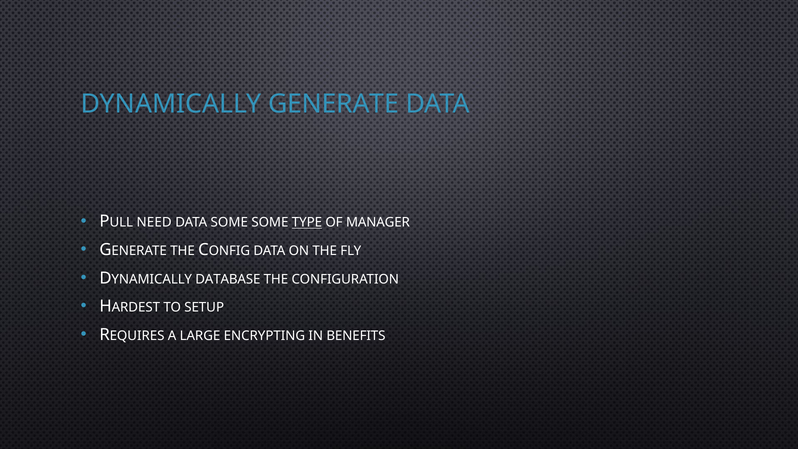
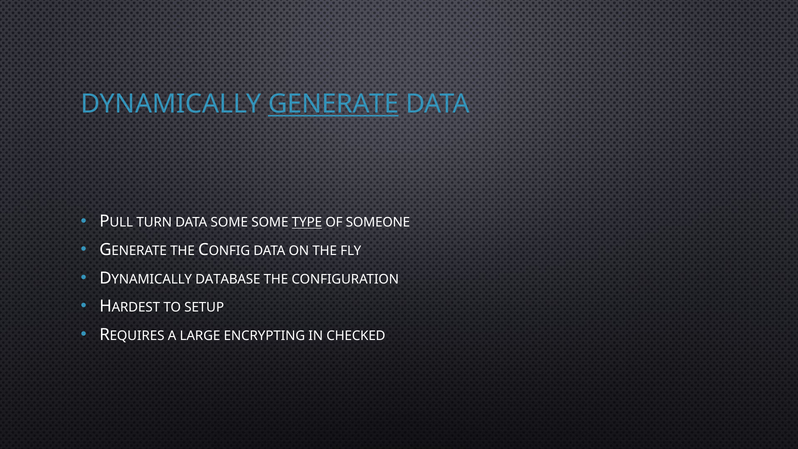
GENERATE underline: none -> present
NEED: NEED -> TURN
MANAGER: MANAGER -> SOMEONE
BENEFITS: BENEFITS -> CHECKED
